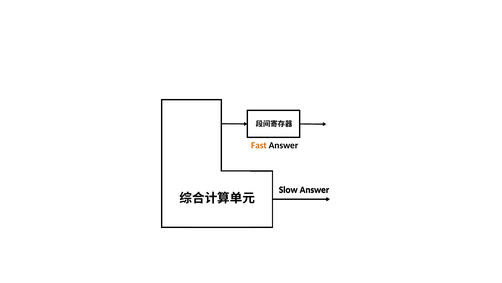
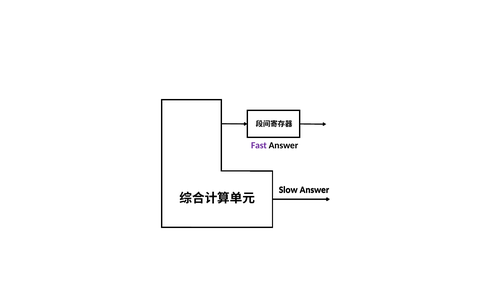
Fast colour: orange -> purple
